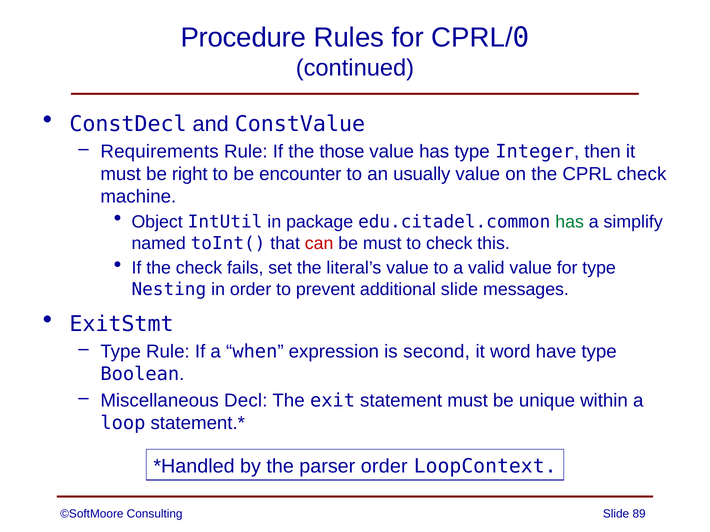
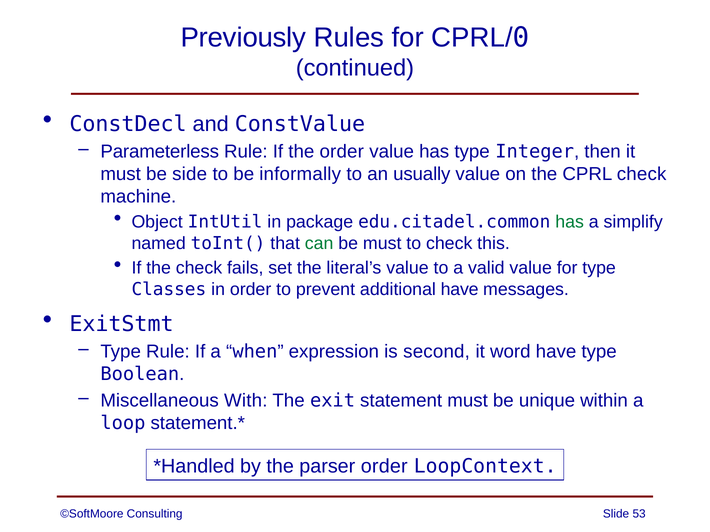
Procedure: Procedure -> Previously
Requirements: Requirements -> Parameterless
the those: those -> order
right: right -> side
encounter: encounter -> informally
can colour: red -> green
Nesting: Nesting -> Classes
additional slide: slide -> have
Decl: Decl -> With
89: 89 -> 53
